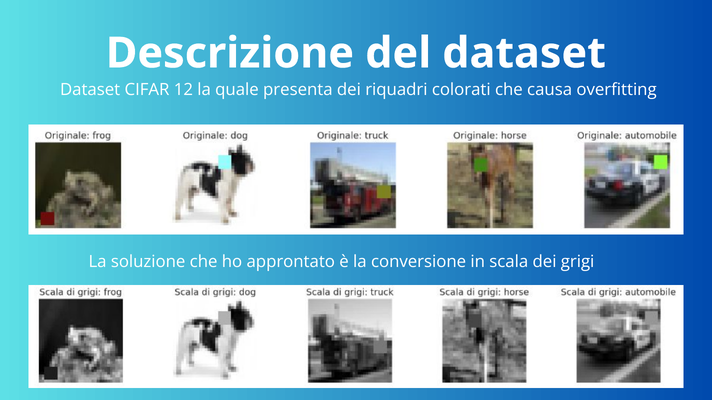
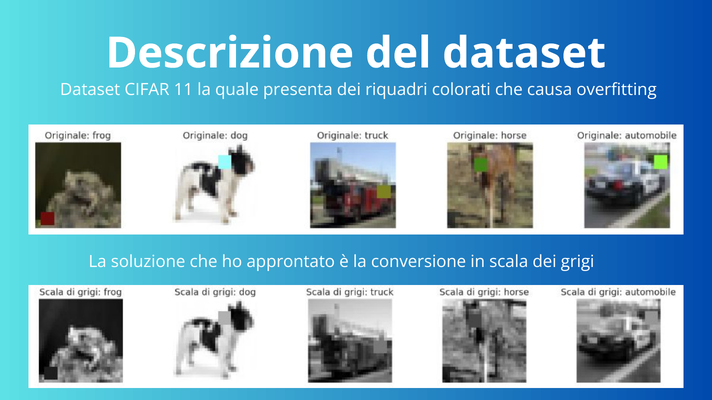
12: 12 -> 11
